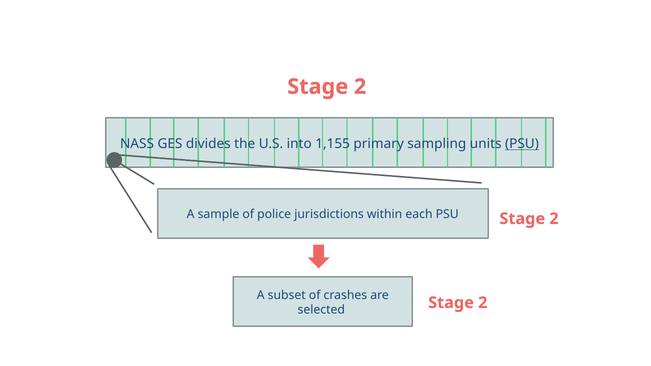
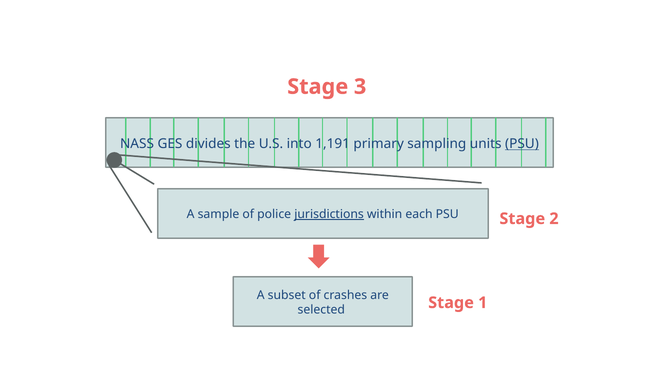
2 at (360, 87): 2 -> 3
1,155: 1,155 -> 1,191
jurisdictions underline: none -> present
2 at (483, 303): 2 -> 1
